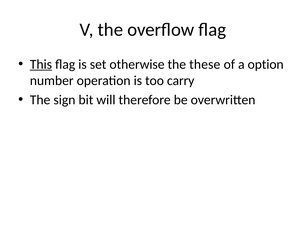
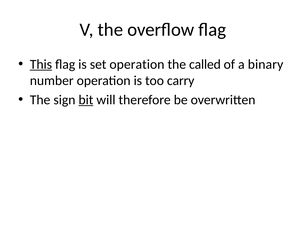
set otherwise: otherwise -> operation
these: these -> called
option: option -> binary
bit underline: none -> present
